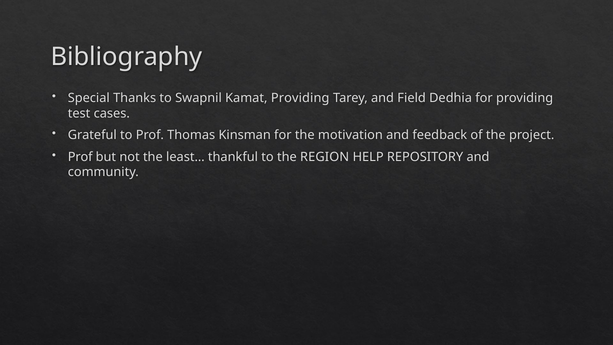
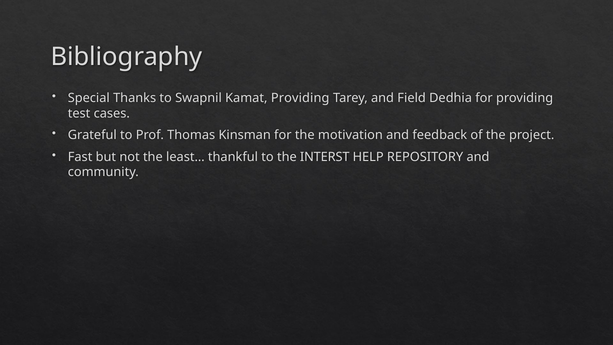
Prof at (80, 157): Prof -> Fast
REGION: REGION -> INTERST
